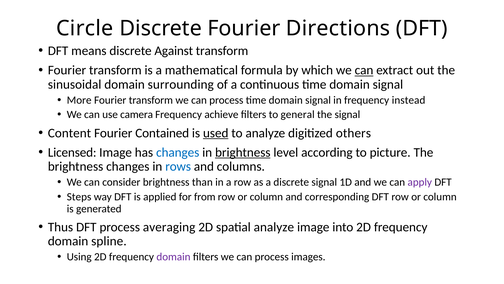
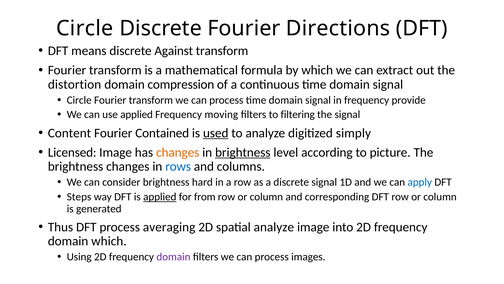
can at (364, 70) underline: present -> none
sinusoidal: sinusoidal -> distortion
surrounding: surrounding -> compression
More at (79, 100): More -> Circle
instead: instead -> provide
use camera: camera -> applied
achieve: achieve -> moving
general: general -> filtering
others: others -> simply
changes at (178, 152) colour: blue -> orange
than: than -> hard
apply colour: purple -> blue
applied at (160, 197) underline: none -> present
domain spline: spline -> which
